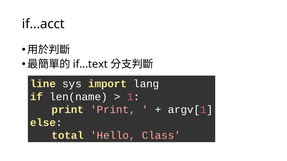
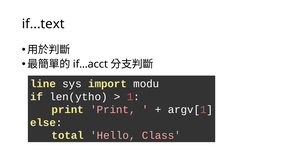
if...acct: if...acct -> if...text
if...text: if...text -> if...acct
lang: lang -> modu
len(name: len(name -> len(ytho
